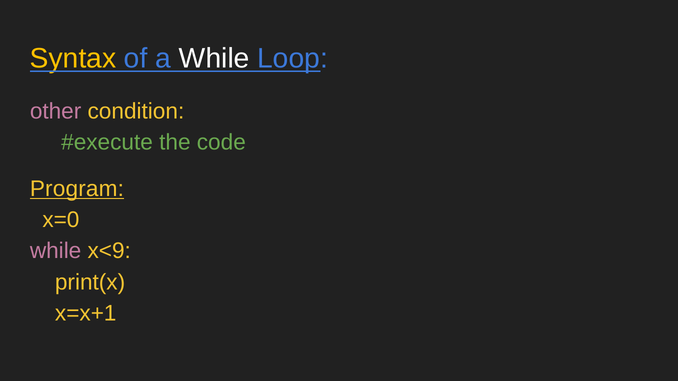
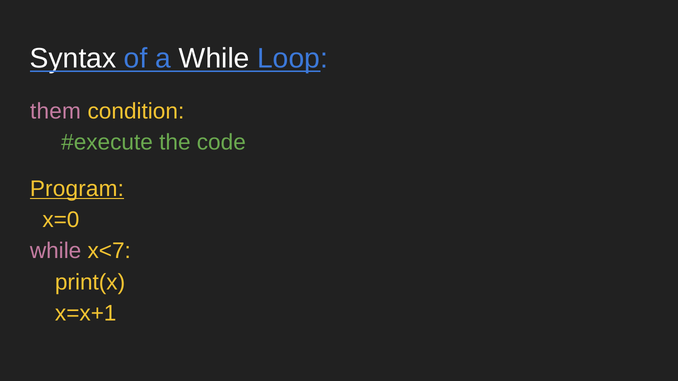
Syntax colour: yellow -> white
other: other -> them
x<9: x<9 -> x<7
